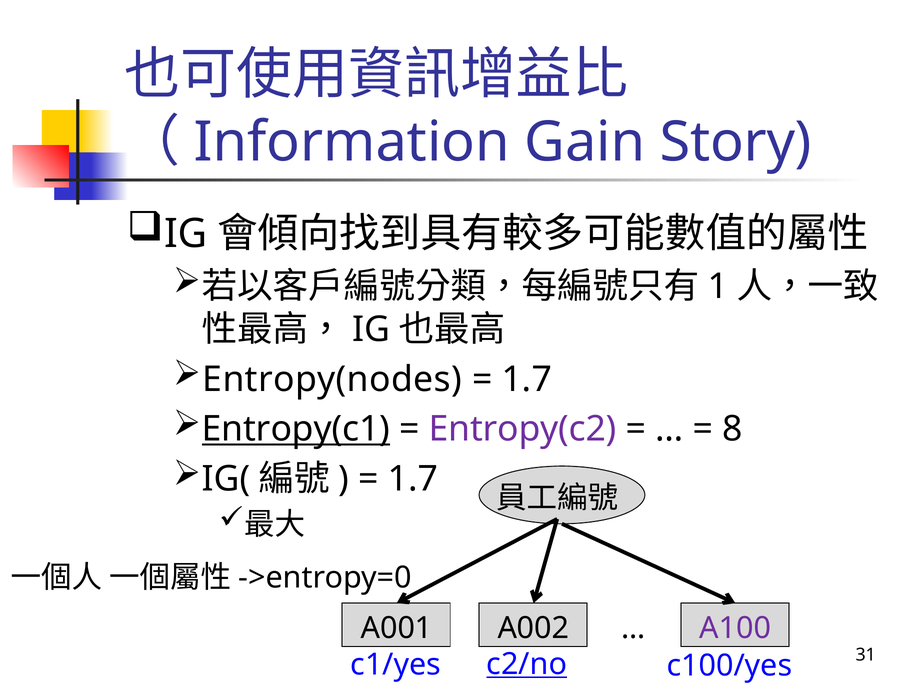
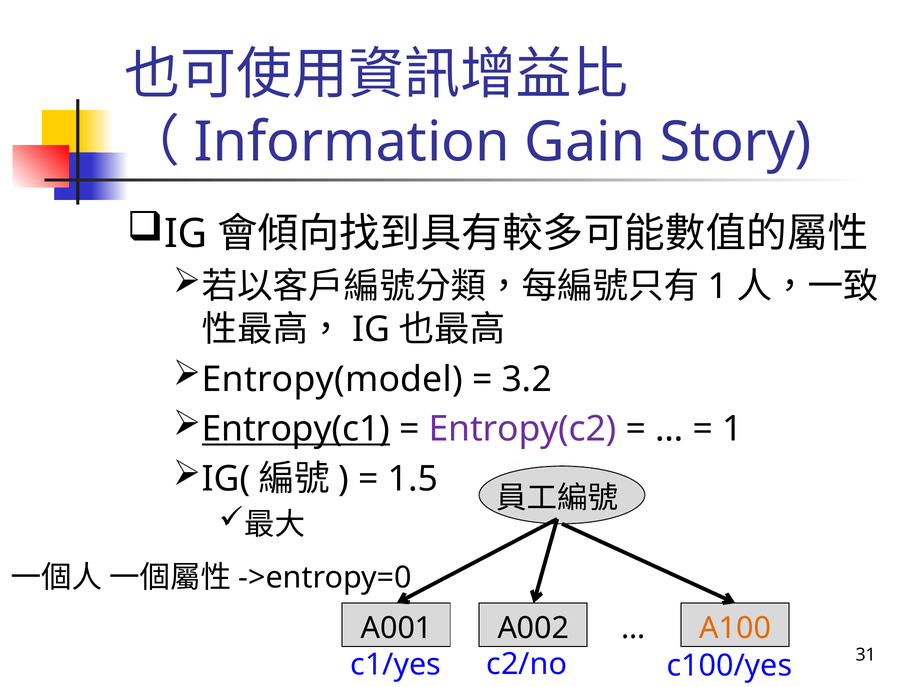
Entropy(nodes: Entropy(nodes -> Entropy(model
1.7 at (527, 379): 1.7 -> 3.2
8 at (732, 429): 8 -> 1
1.7 at (413, 479): 1.7 -> 1.5
A100 colour: purple -> orange
c2/no underline: present -> none
